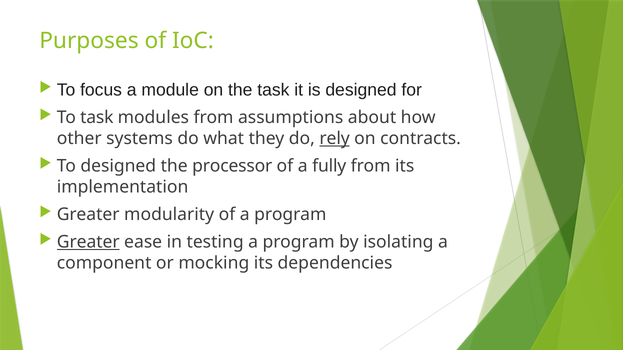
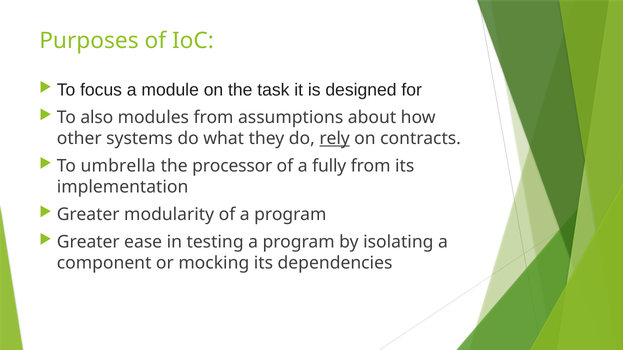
To task: task -> also
To designed: designed -> umbrella
Greater at (88, 242) underline: present -> none
